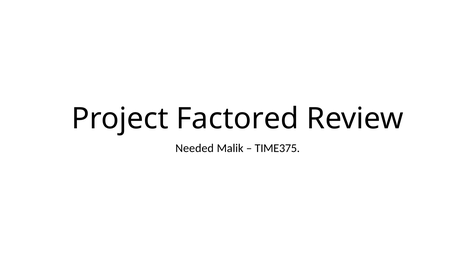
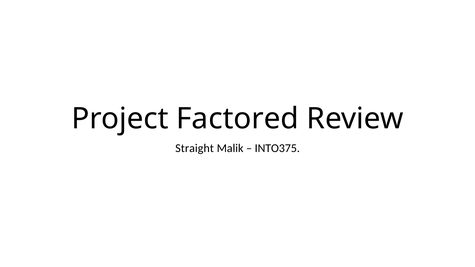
Needed: Needed -> Straight
TIME375: TIME375 -> INTO375
